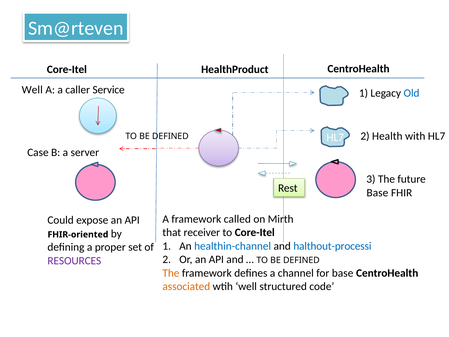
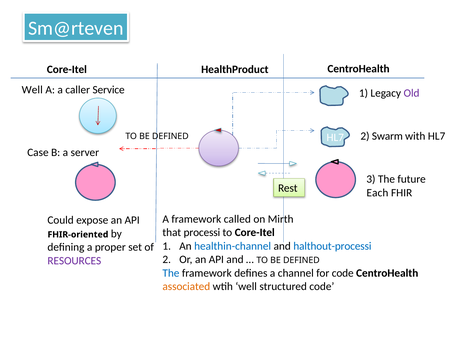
Old colour: blue -> purple
Health: Health -> Swarm
Base at (377, 193): Base -> Each
receiver: receiver -> processi
The at (171, 273) colour: orange -> blue
for base: base -> code
